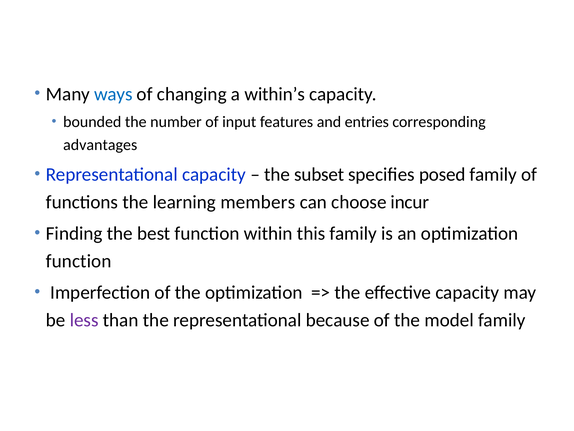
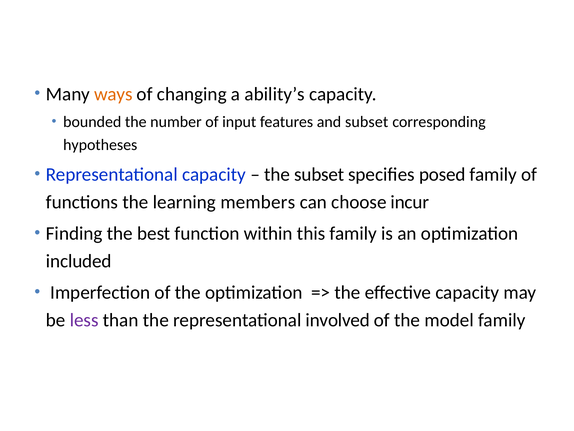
ways colour: blue -> orange
within’s: within’s -> ability’s
and entries: entries -> subset
advantages: advantages -> hypotheses
function at (79, 261): function -> included
because: because -> involved
